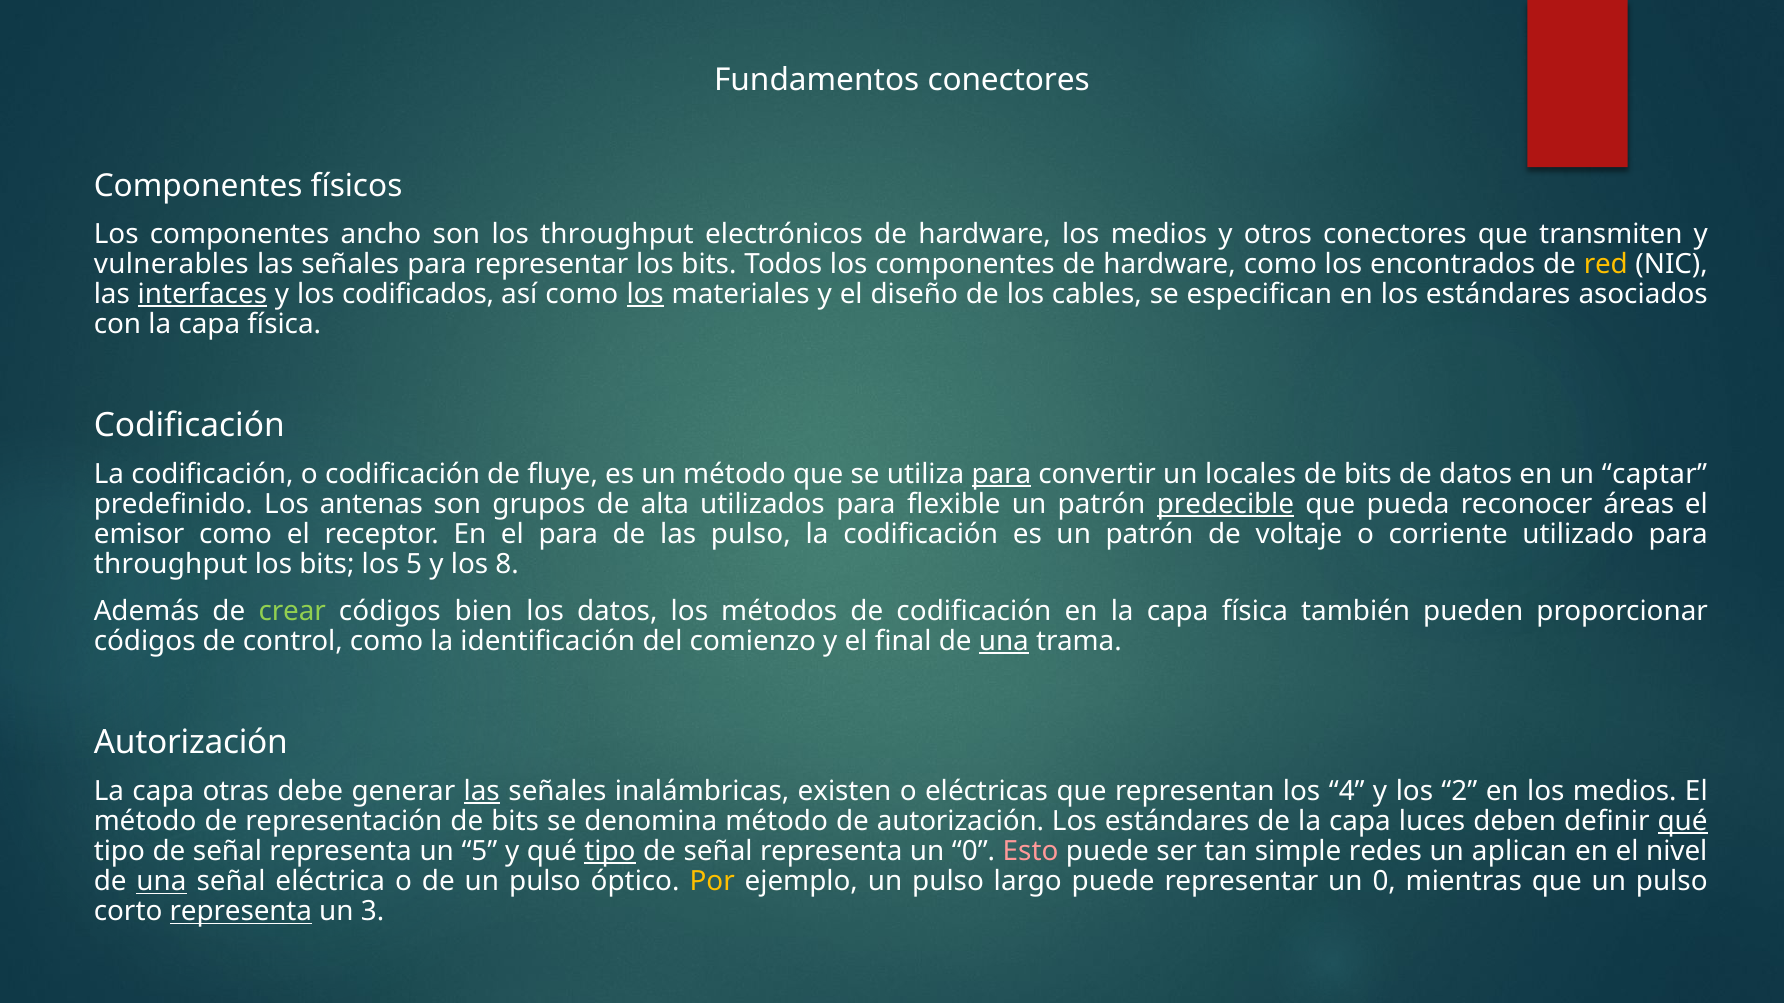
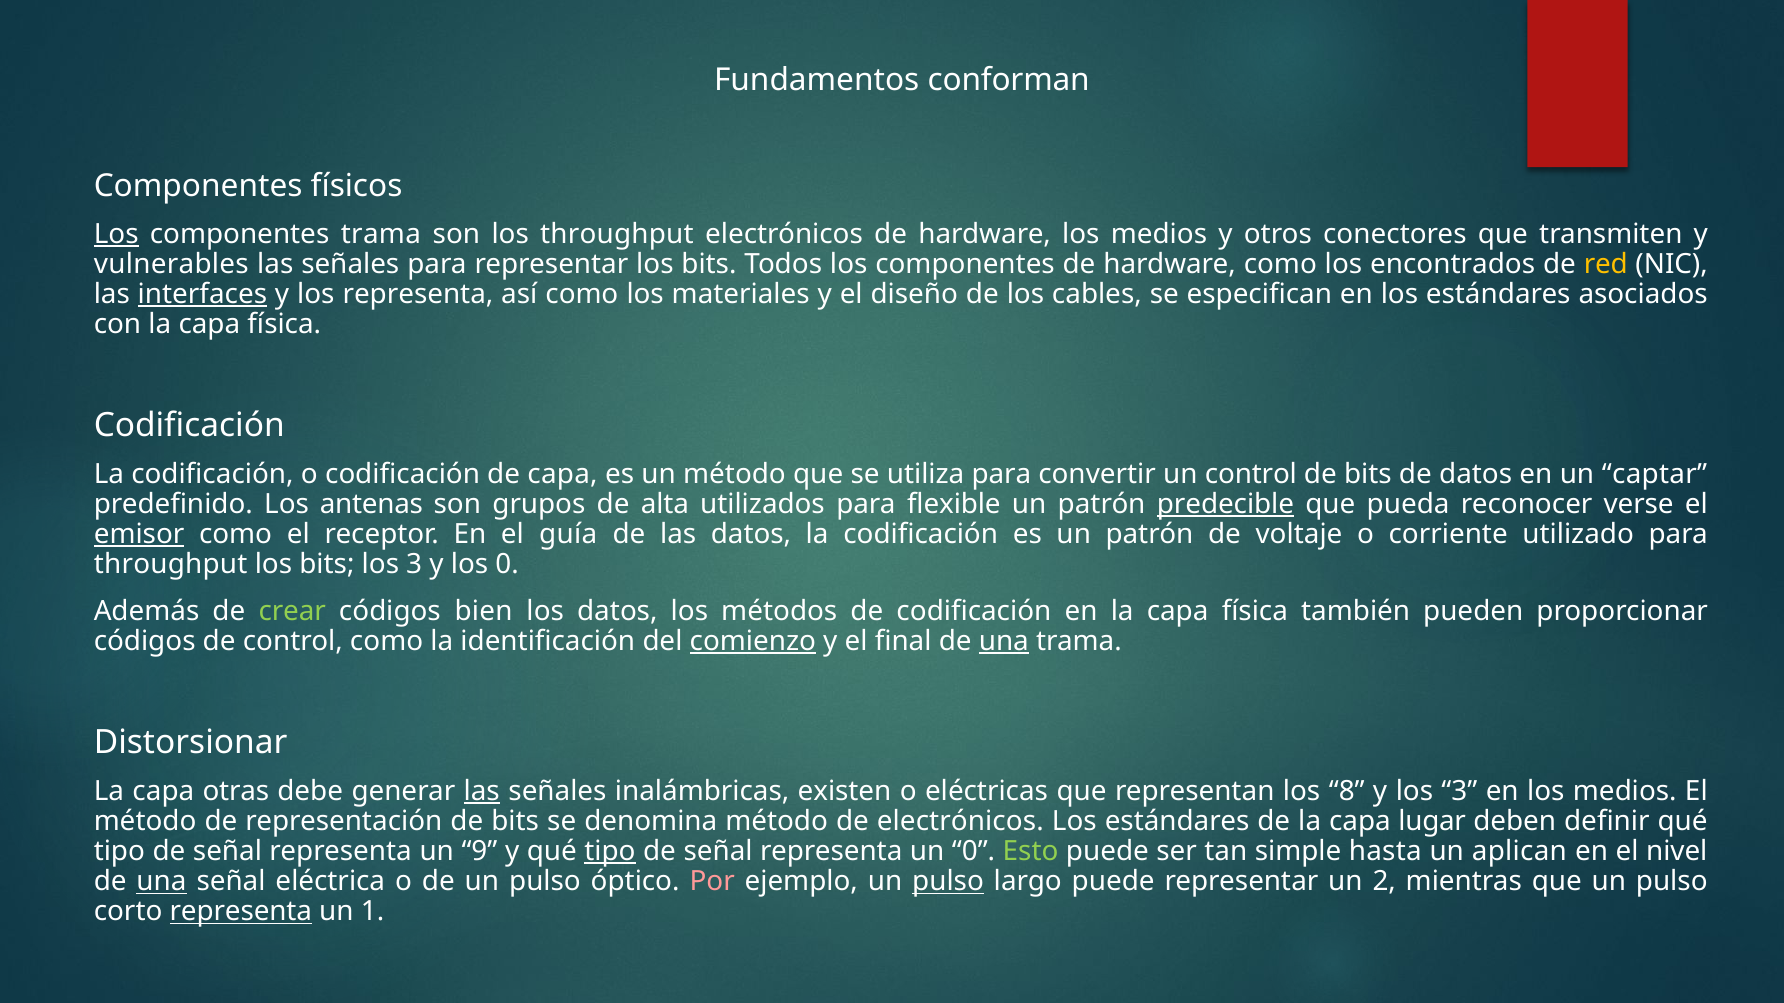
Fundamentos conectores: conectores -> conforman
Los at (116, 234) underline: none -> present
componentes ancho: ancho -> trama
los codificados: codificados -> representa
los at (645, 294) underline: present -> none
de fluye: fluye -> capa
para at (1001, 474) underline: present -> none
un locales: locales -> control
áreas: áreas -> verse
emisor underline: none -> present
el para: para -> guía
las pulso: pulso -> datos
bits los 5: 5 -> 3
los 8: 8 -> 0
comienzo underline: none -> present
Autorización at (191, 742): Autorización -> Distorsionar
4: 4 -> 8
y los 2: 2 -> 3
de autorización: autorización -> electrónicos
luces: luces -> lugar
qué at (1683, 822) underline: present -> none
un 5: 5 -> 9
Esto colour: pink -> light green
redes: redes -> hasta
Por colour: yellow -> pink
pulso at (948, 882) underline: none -> present
representar un 0: 0 -> 2
3: 3 -> 1
